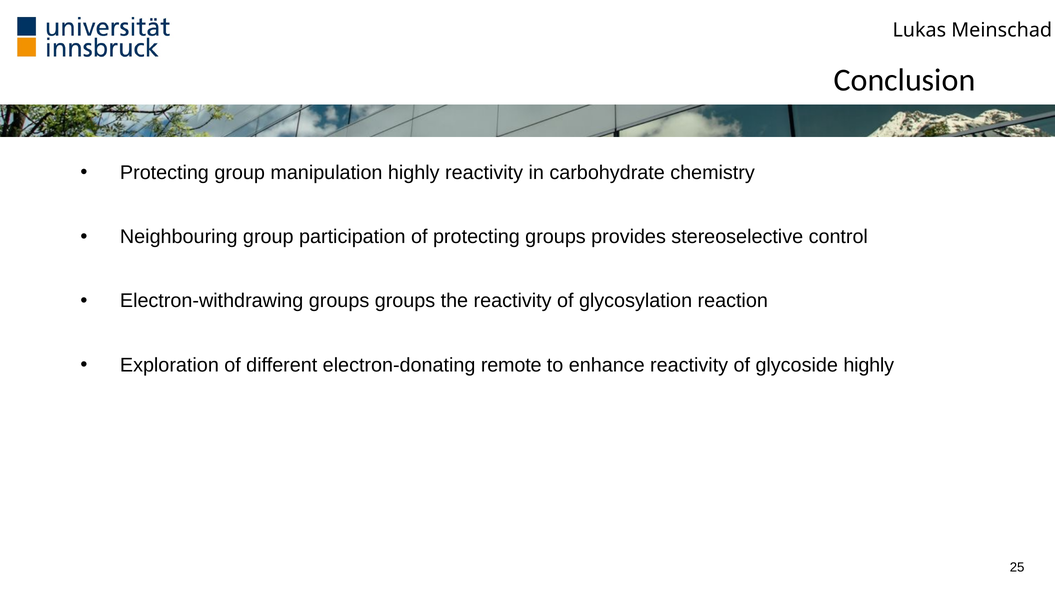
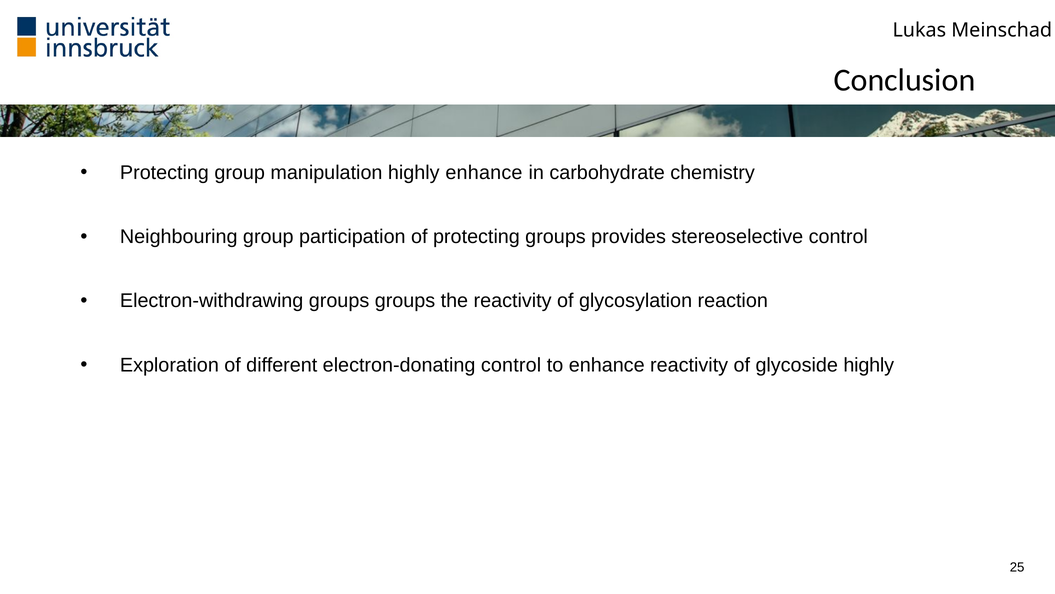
highly reactivity: reactivity -> enhance
electron-donating remote: remote -> control
